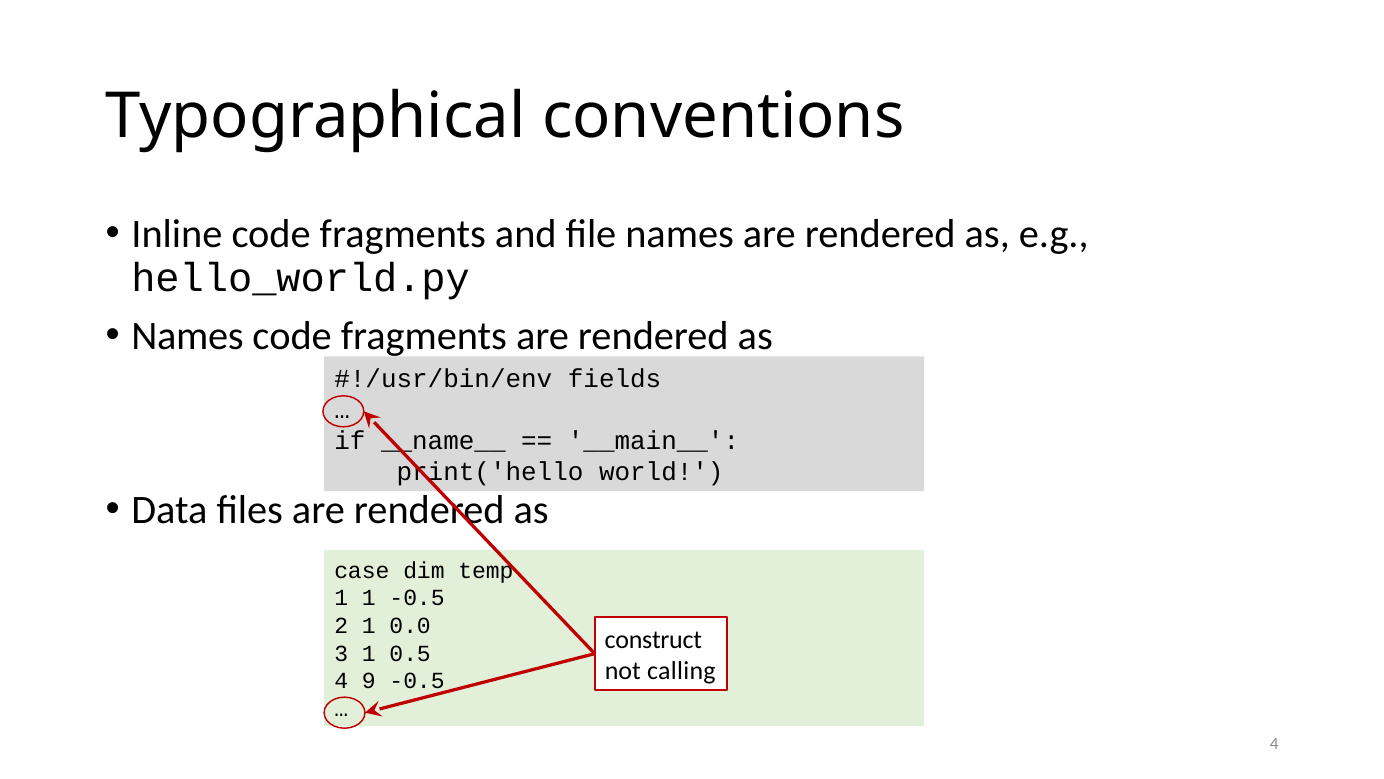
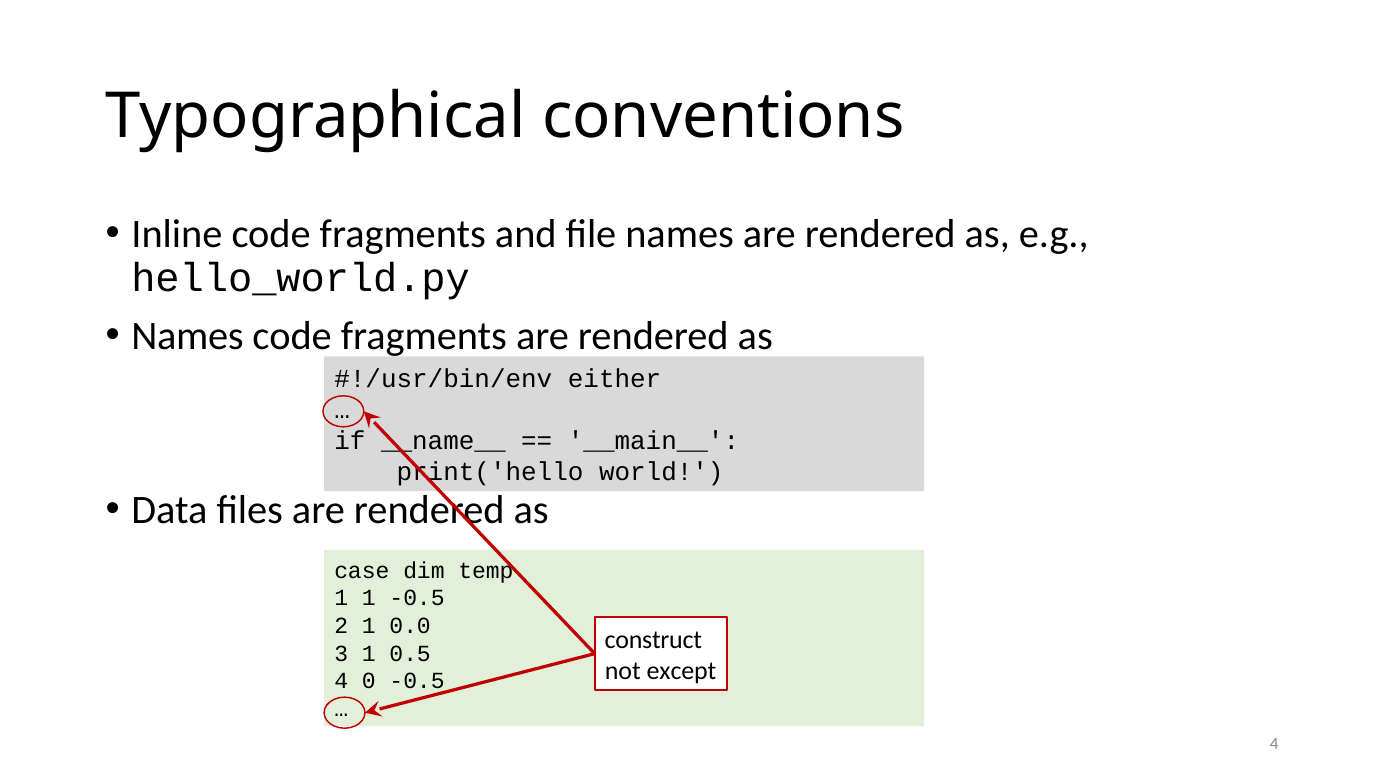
fields: fields -> either
calling: calling -> except
9: 9 -> 0
